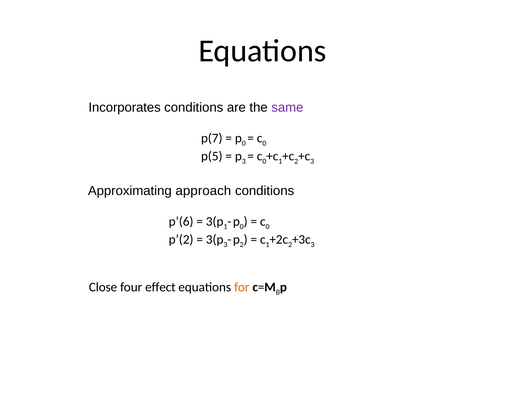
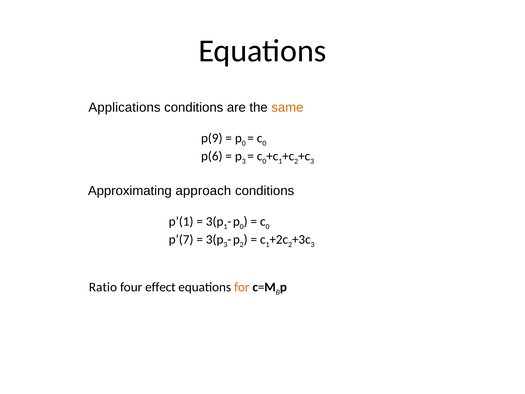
Incorporates: Incorporates -> Applications
same colour: purple -> orange
p(7: p(7 -> p(9
p(5: p(5 -> p(6
p’(6: p’(6 -> p’(1
p’(2: p’(2 -> p’(7
Close: Close -> Ratio
